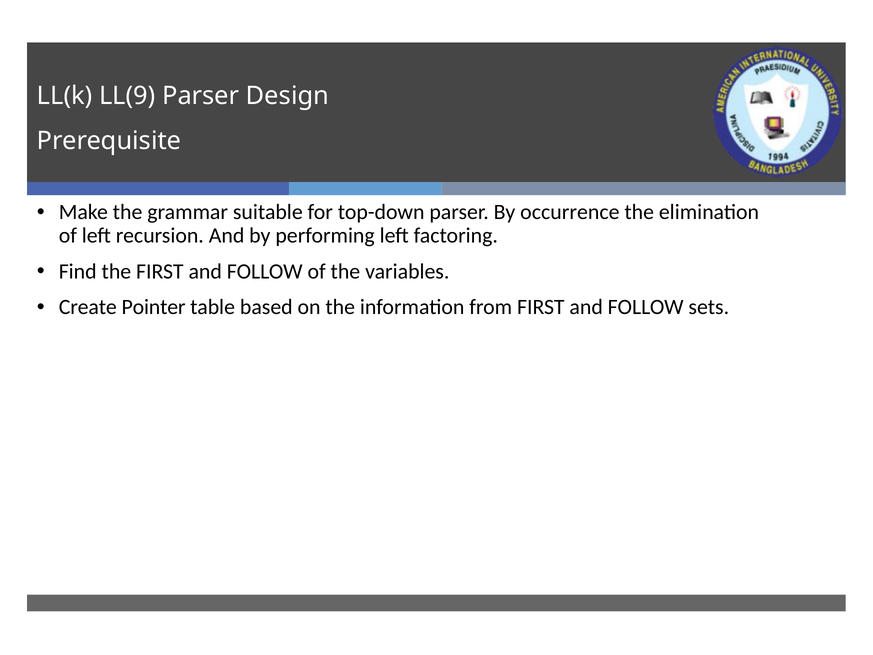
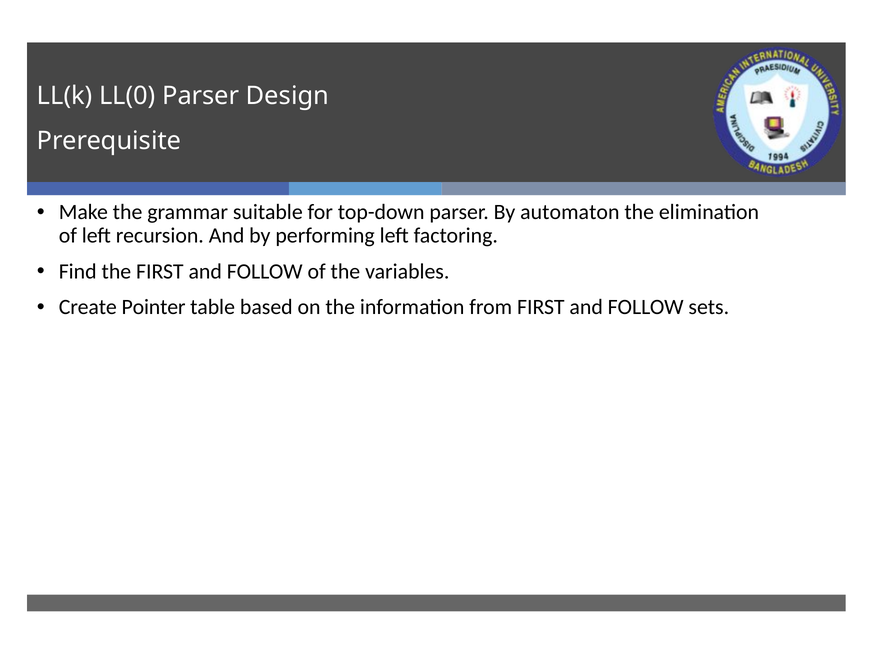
LL(9: LL(9 -> LL(0
occurrence: occurrence -> automaton
